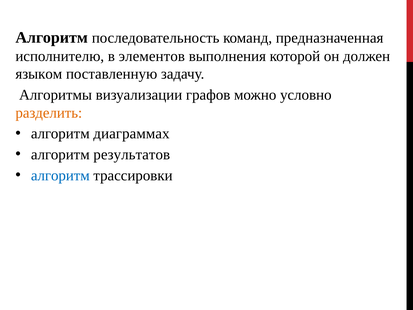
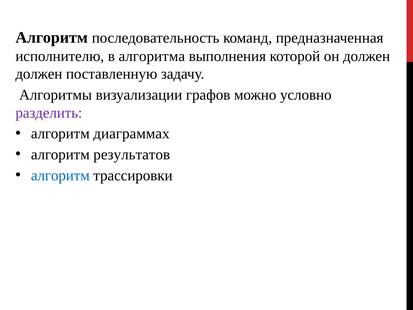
элементов: элементов -> алгоритма
языком at (39, 74): языком -> должен
разделить colour: orange -> purple
